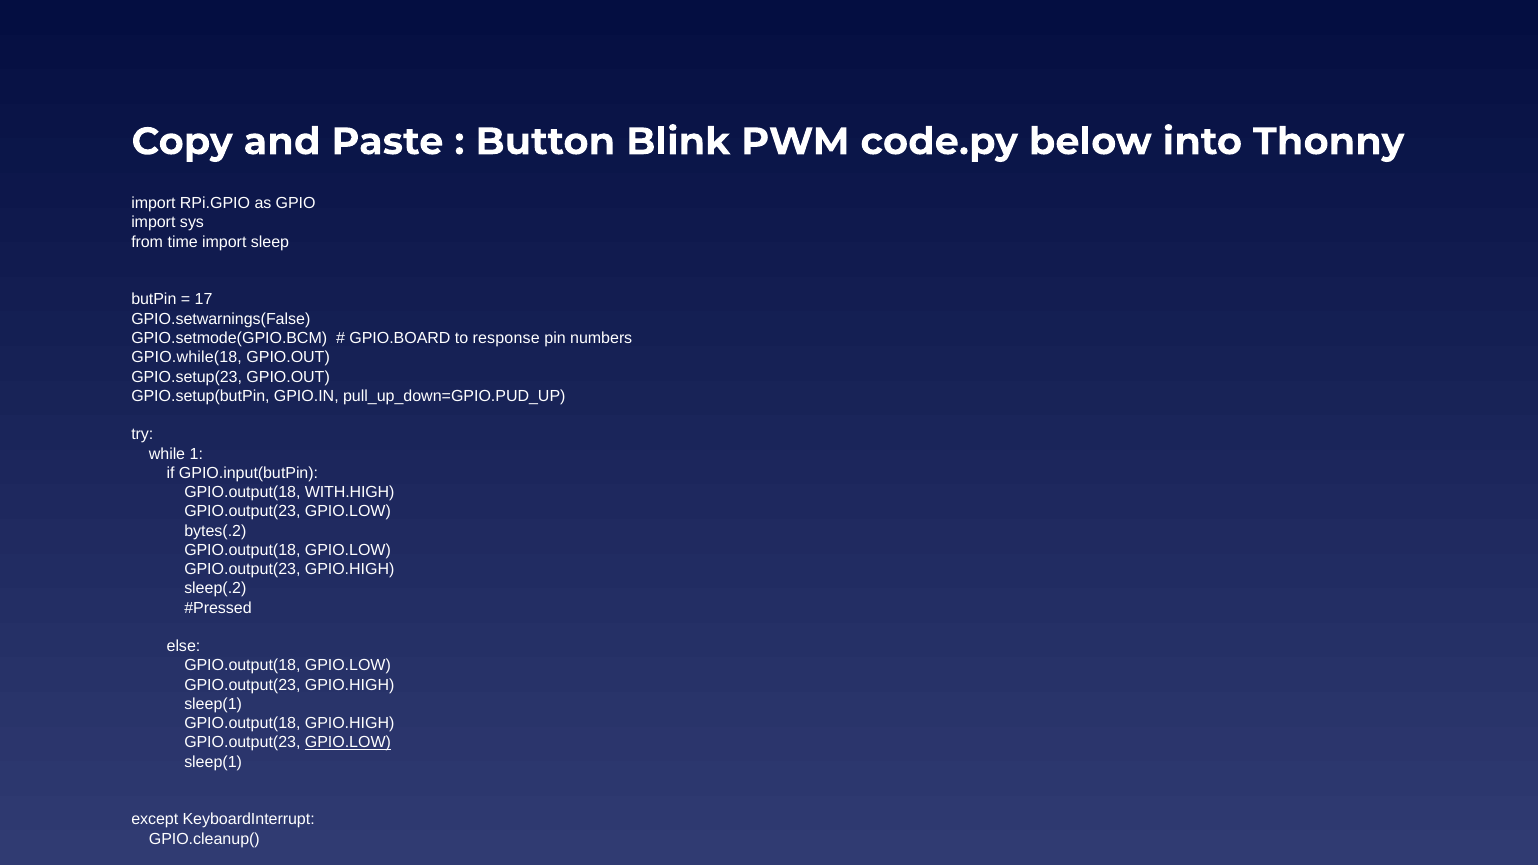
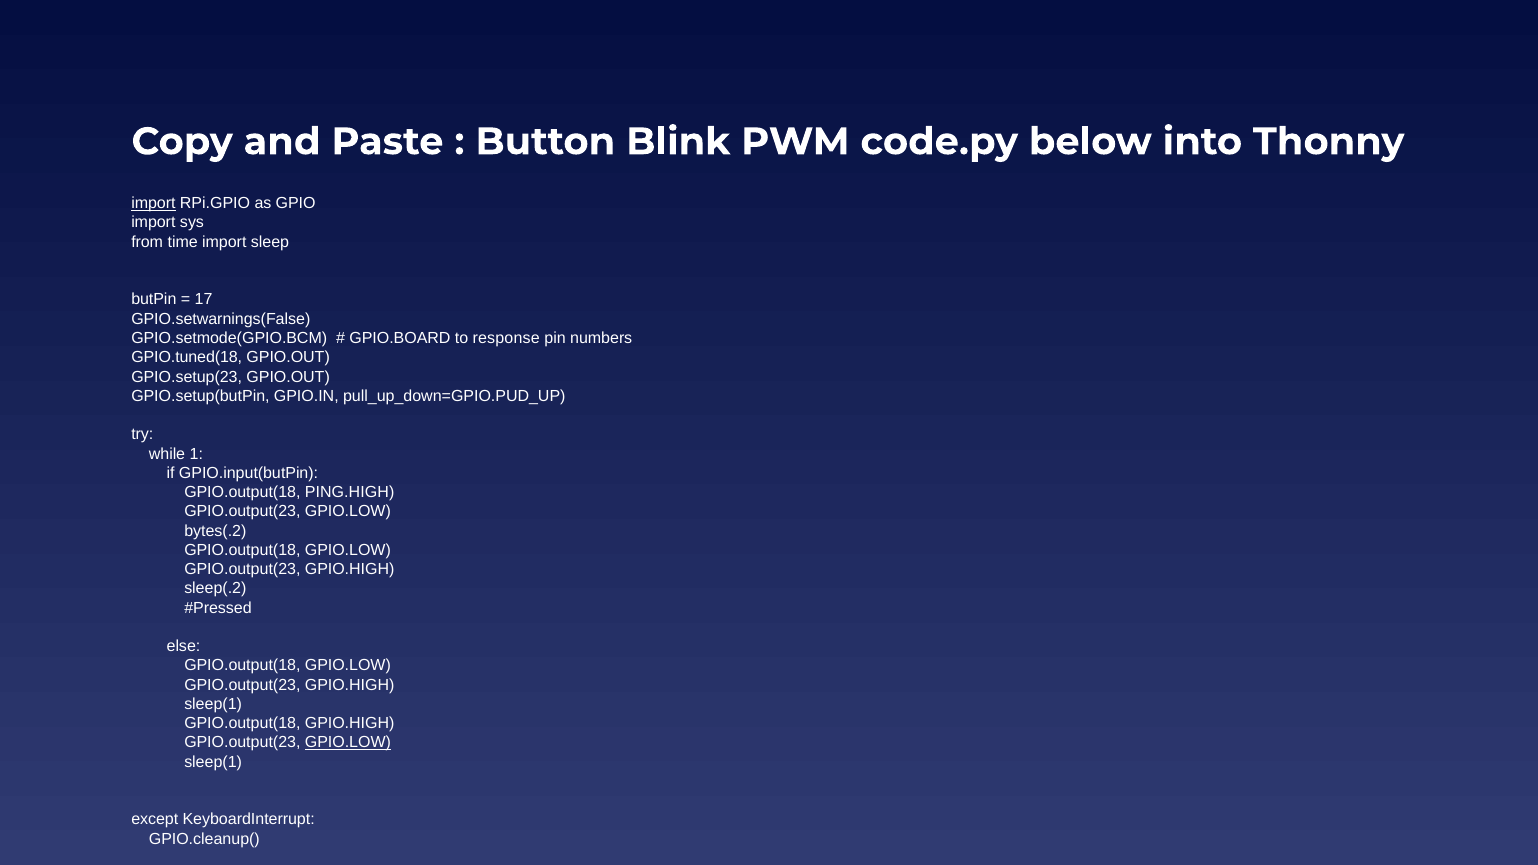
import at (153, 203) underline: none -> present
GPIO.while(18: GPIO.while(18 -> GPIO.tuned(18
WITH.HIGH: WITH.HIGH -> PING.HIGH
